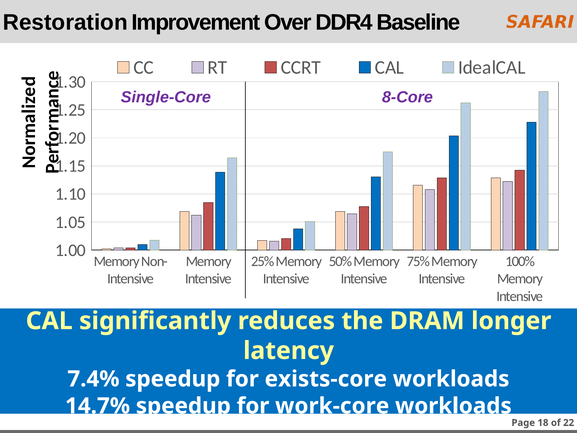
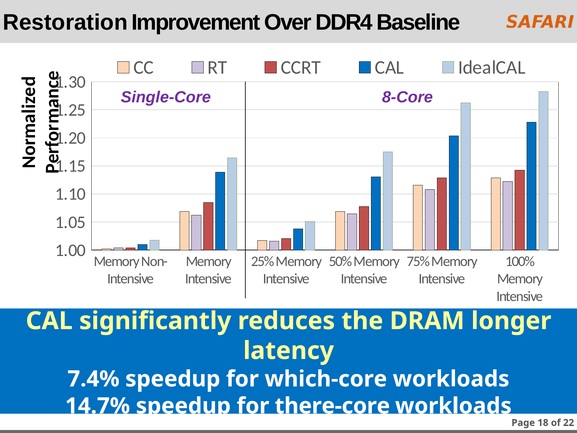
exists-core: exists-core -> which-core
work-core: work-core -> there-core
